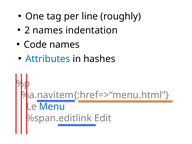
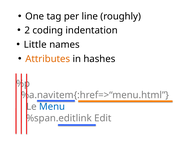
2 names: names -> coding
Code: Code -> Little
Attributes colour: blue -> orange
